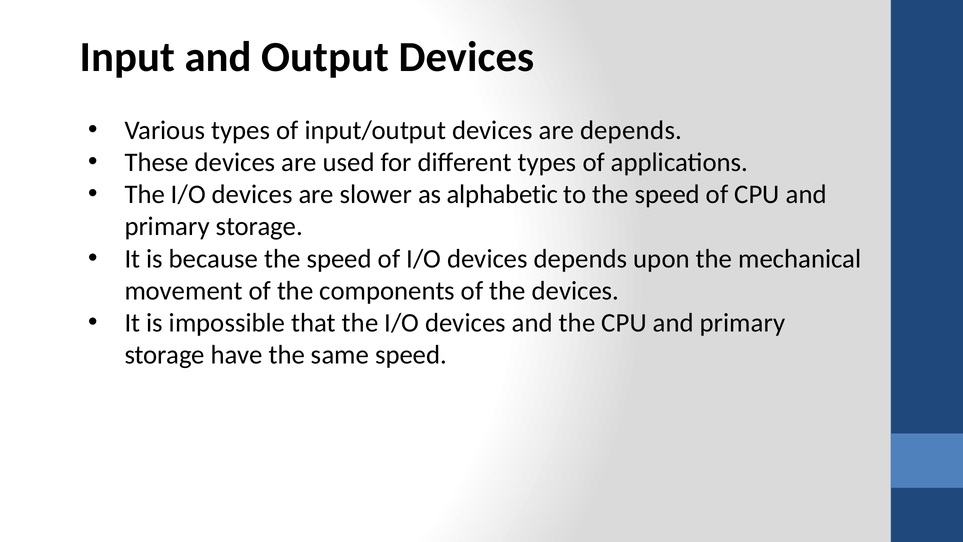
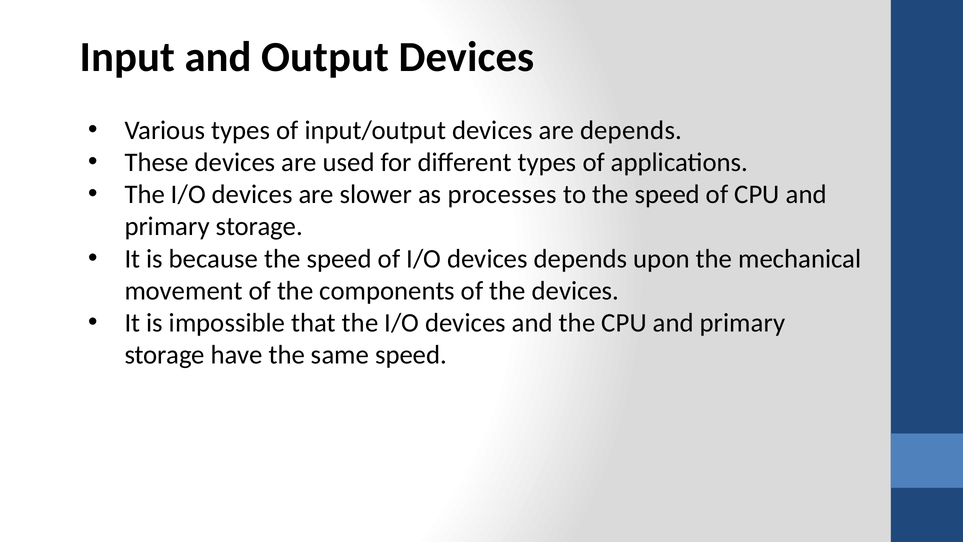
alphabetic: alphabetic -> processes
